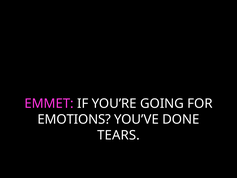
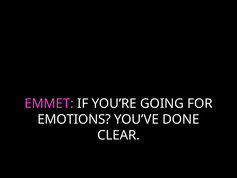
TEARS: TEARS -> CLEAR
